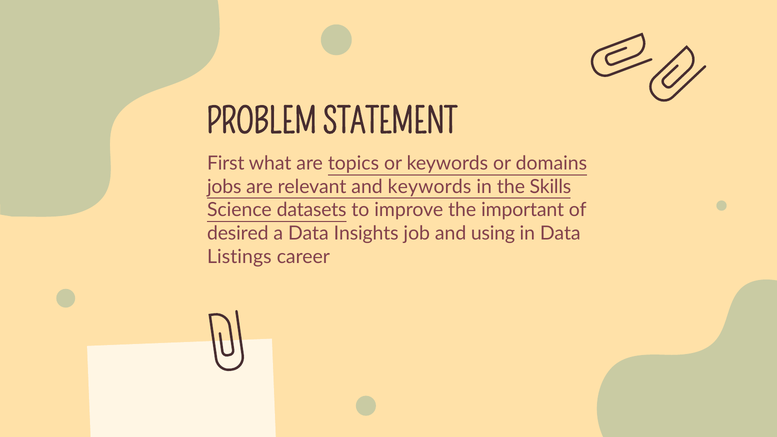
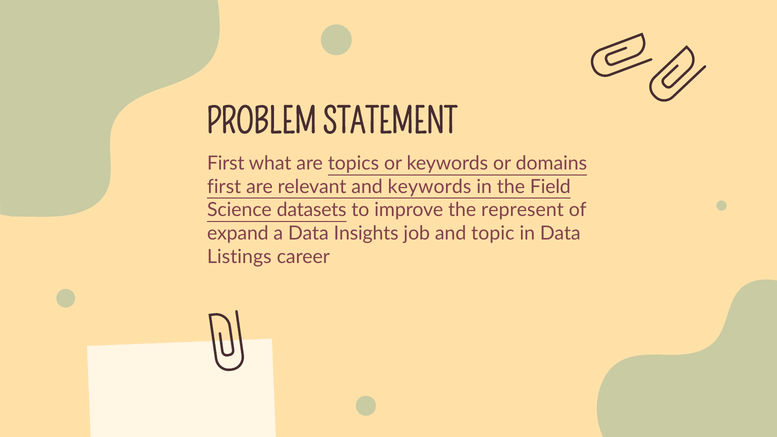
jobs at (224, 187): jobs -> first
Skills: Skills -> Field
important: important -> represent
desired: desired -> expand
using: using -> topic
